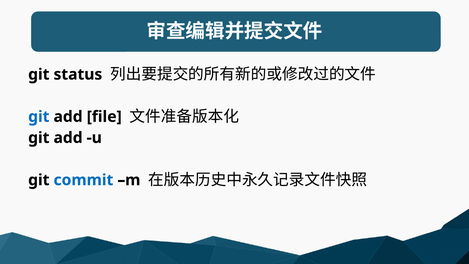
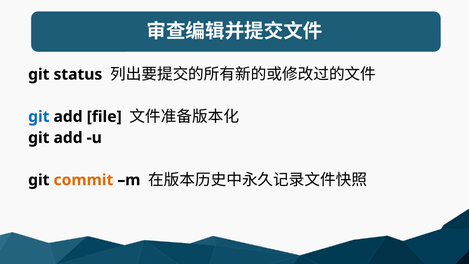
commit colour: blue -> orange
